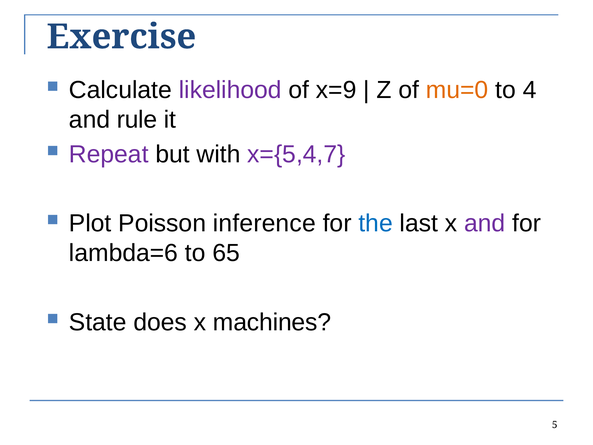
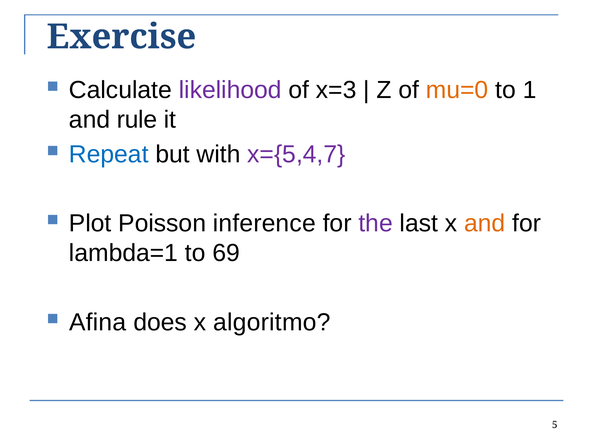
x=9: x=9 -> x=3
4: 4 -> 1
Repeat colour: purple -> blue
the colour: blue -> purple
and at (485, 223) colour: purple -> orange
lambda=6: lambda=6 -> lambda=1
65: 65 -> 69
State: State -> Afina
machines: machines -> algoritmo
